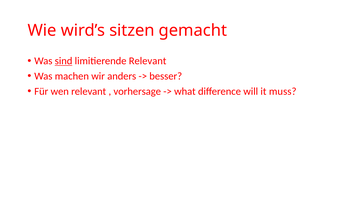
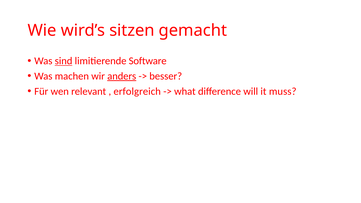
limitierende Relevant: Relevant -> Software
anders underline: none -> present
vorhersage: vorhersage -> erfolgreich
